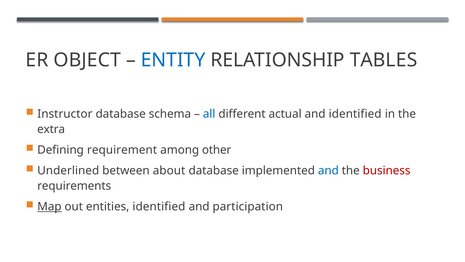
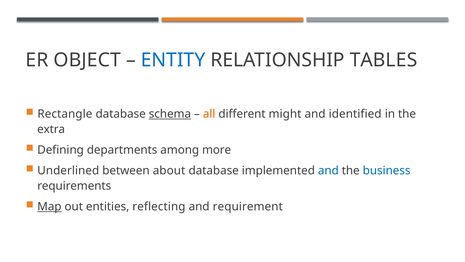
Instructor: Instructor -> Rectangle
schema underline: none -> present
all colour: blue -> orange
actual: actual -> might
requirement: requirement -> departments
other: other -> more
business colour: red -> blue
entities identified: identified -> reflecting
participation: participation -> requirement
